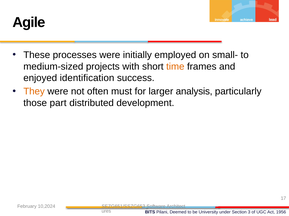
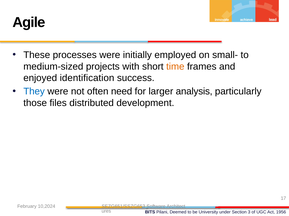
They colour: orange -> blue
must: must -> need
part: part -> files
